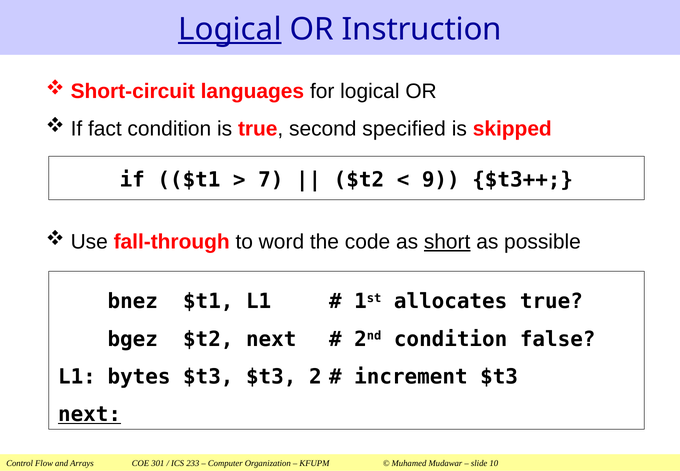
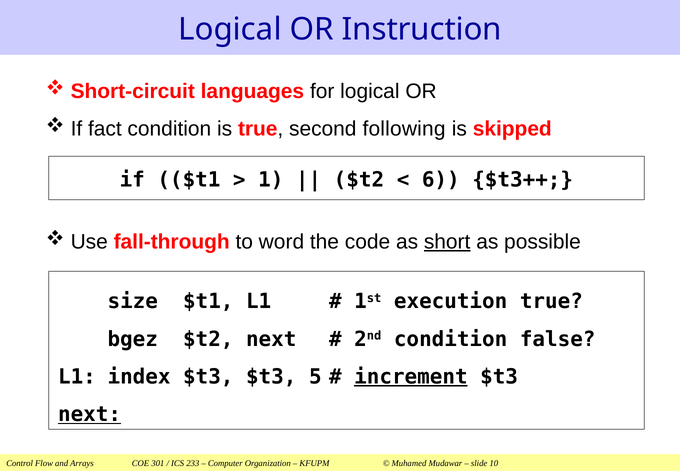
Logical at (230, 30) underline: present -> none
specified: specified -> following
7: 7 -> 1
9: 9 -> 6
bnez: bnez -> size
allocates: allocates -> execution
bytes: bytes -> index
2: 2 -> 5
increment underline: none -> present
